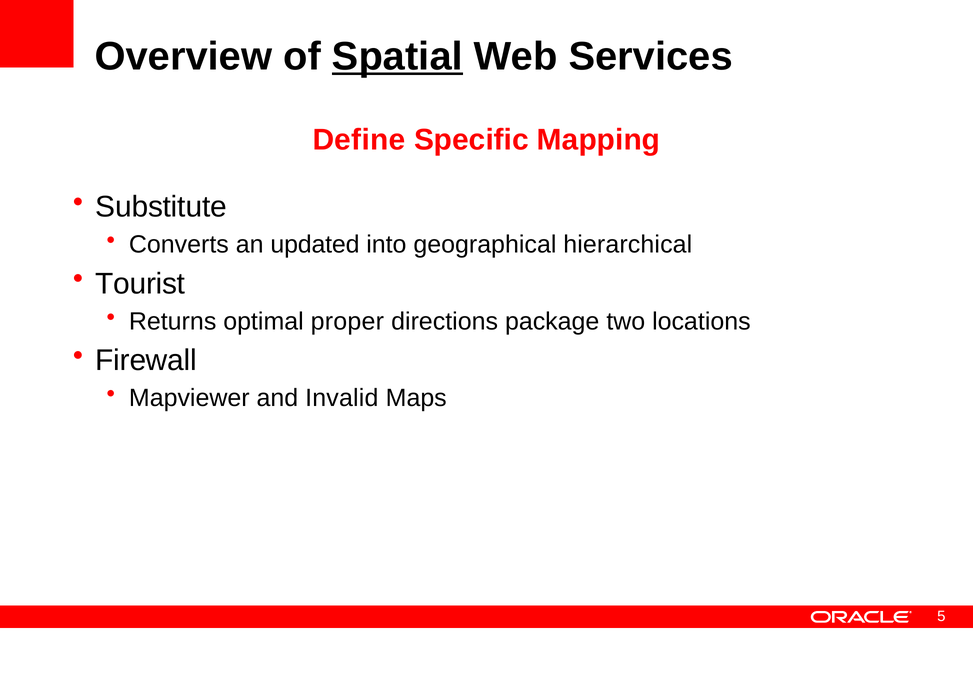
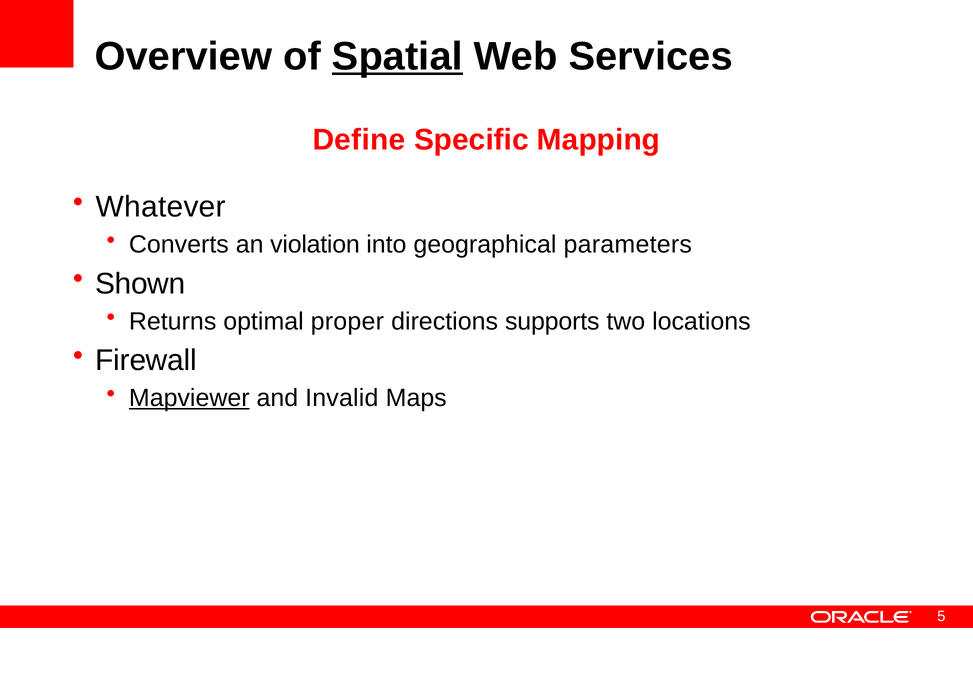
Substitute: Substitute -> Whatever
updated: updated -> violation
hierarchical: hierarchical -> parameters
Tourist: Tourist -> Shown
package: package -> supports
Mapviewer underline: none -> present
